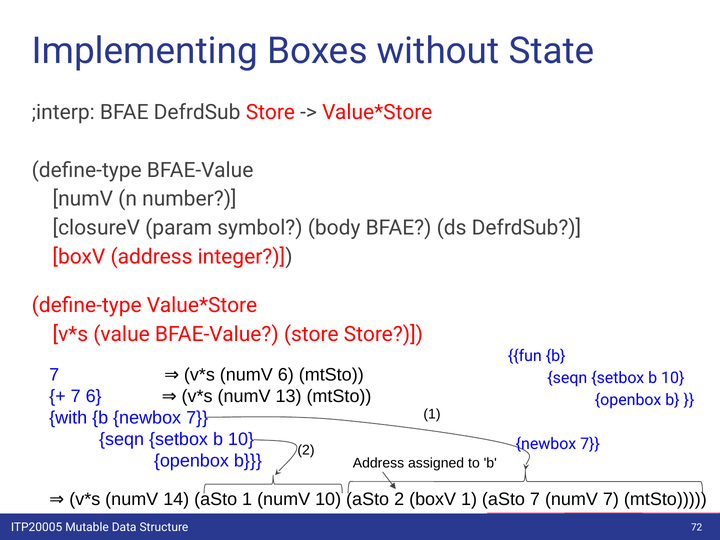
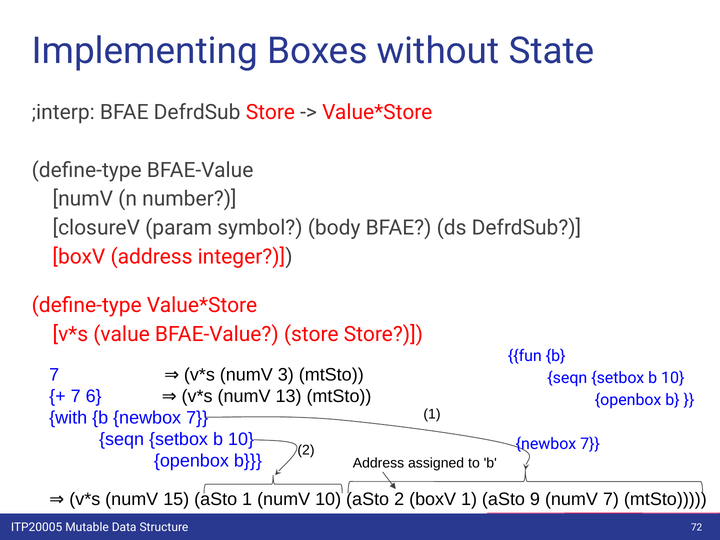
numV 6: 6 -> 3
14: 14 -> 15
aSto 7: 7 -> 9
